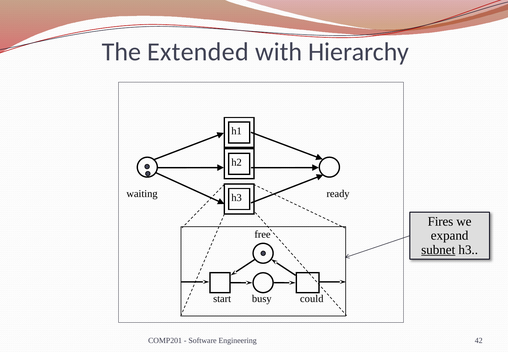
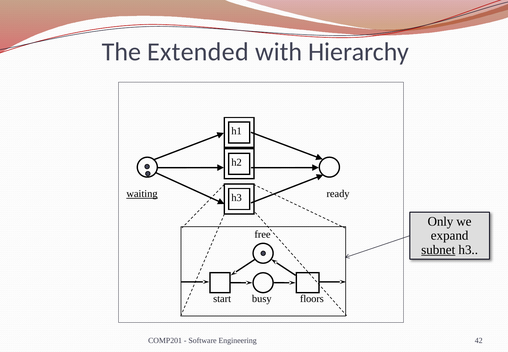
waiting underline: none -> present
Fires: Fires -> Only
could: could -> floors
